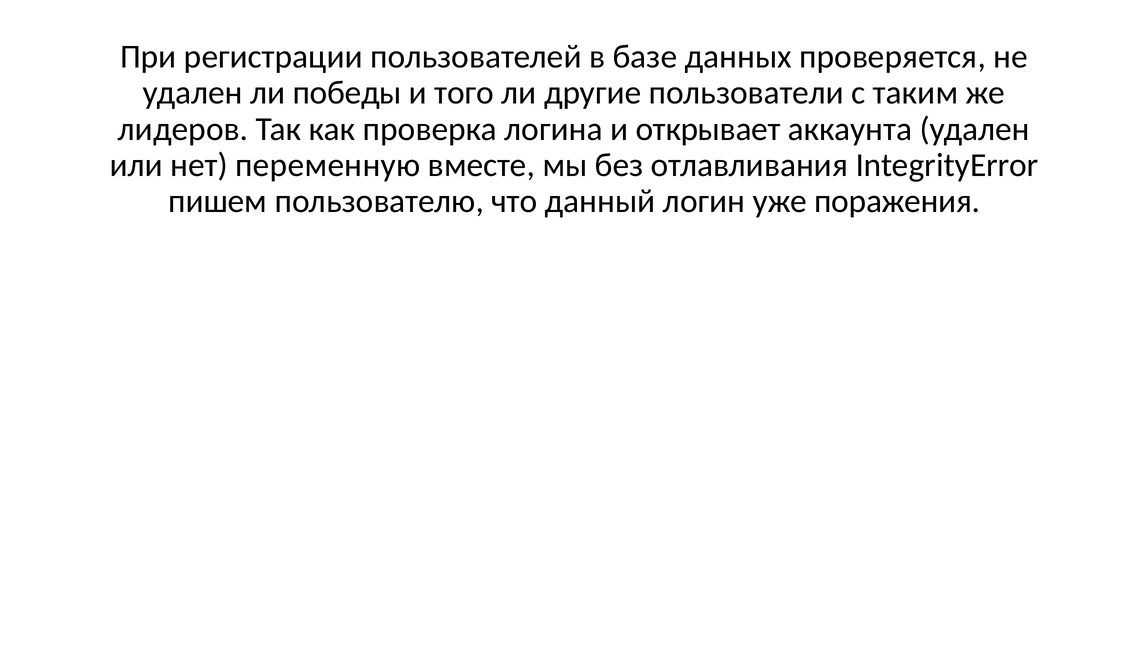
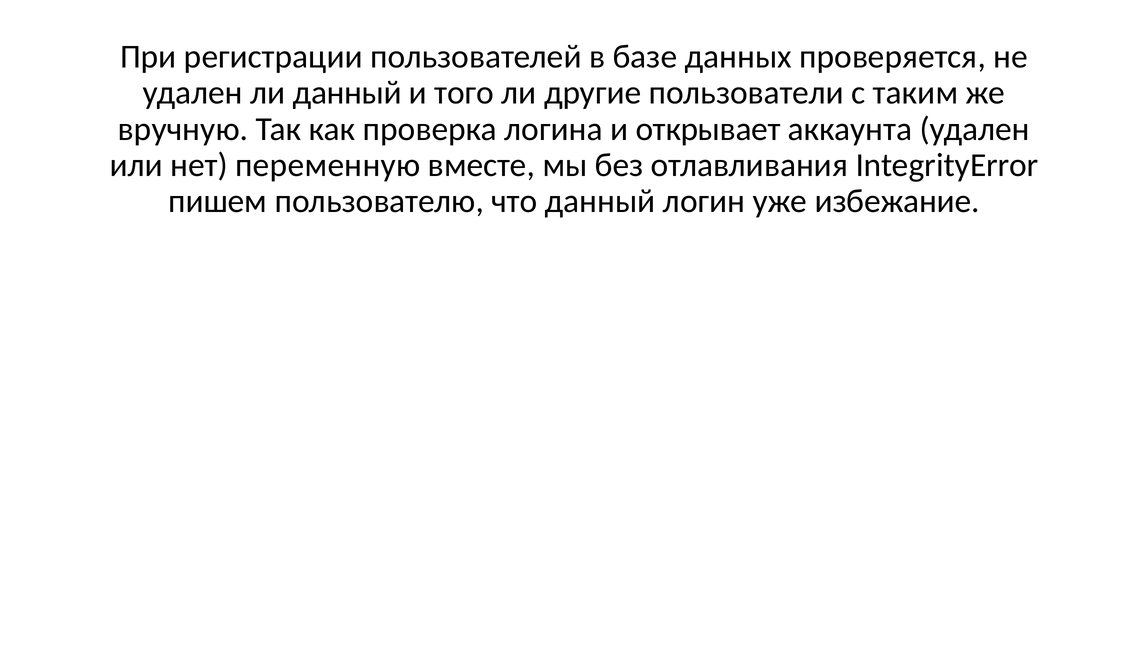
ли победы: победы -> данный
лидеров: лидеров -> вручную
поражения: поражения -> избежание
